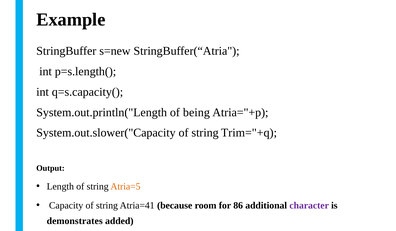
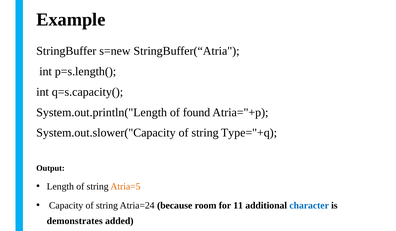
being: being -> found
Trim="+q: Trim="+q -> Type="+q
Atria=41: Atria=41 -> Atria=24
86: 86 -> 11
character colour: purple -> blue
